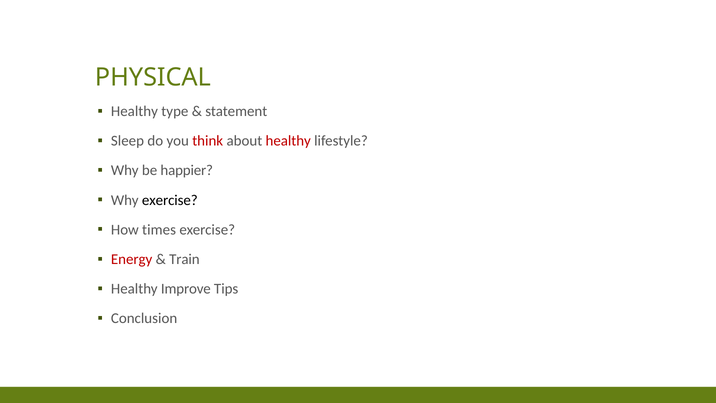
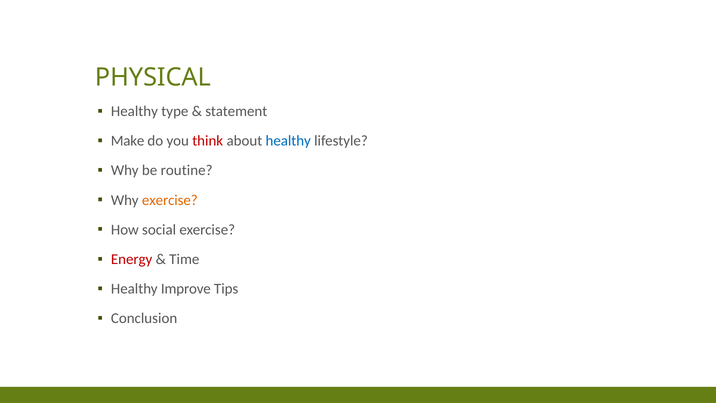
Sleep: Sleep -> Make
healthy at (288, 141) colour: red -> blue
happier: happier -> routine
exercise at (170, 200) colour: black -> orange
times: times -> social
Train: Train -> Time
